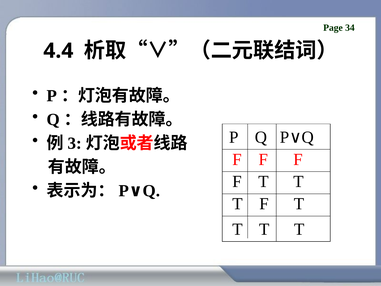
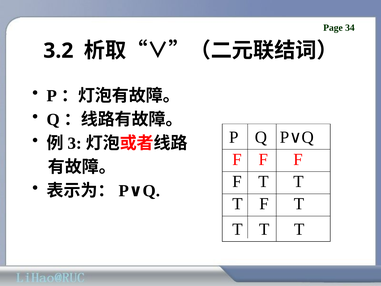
4.4: 4.4 -> 3.2
